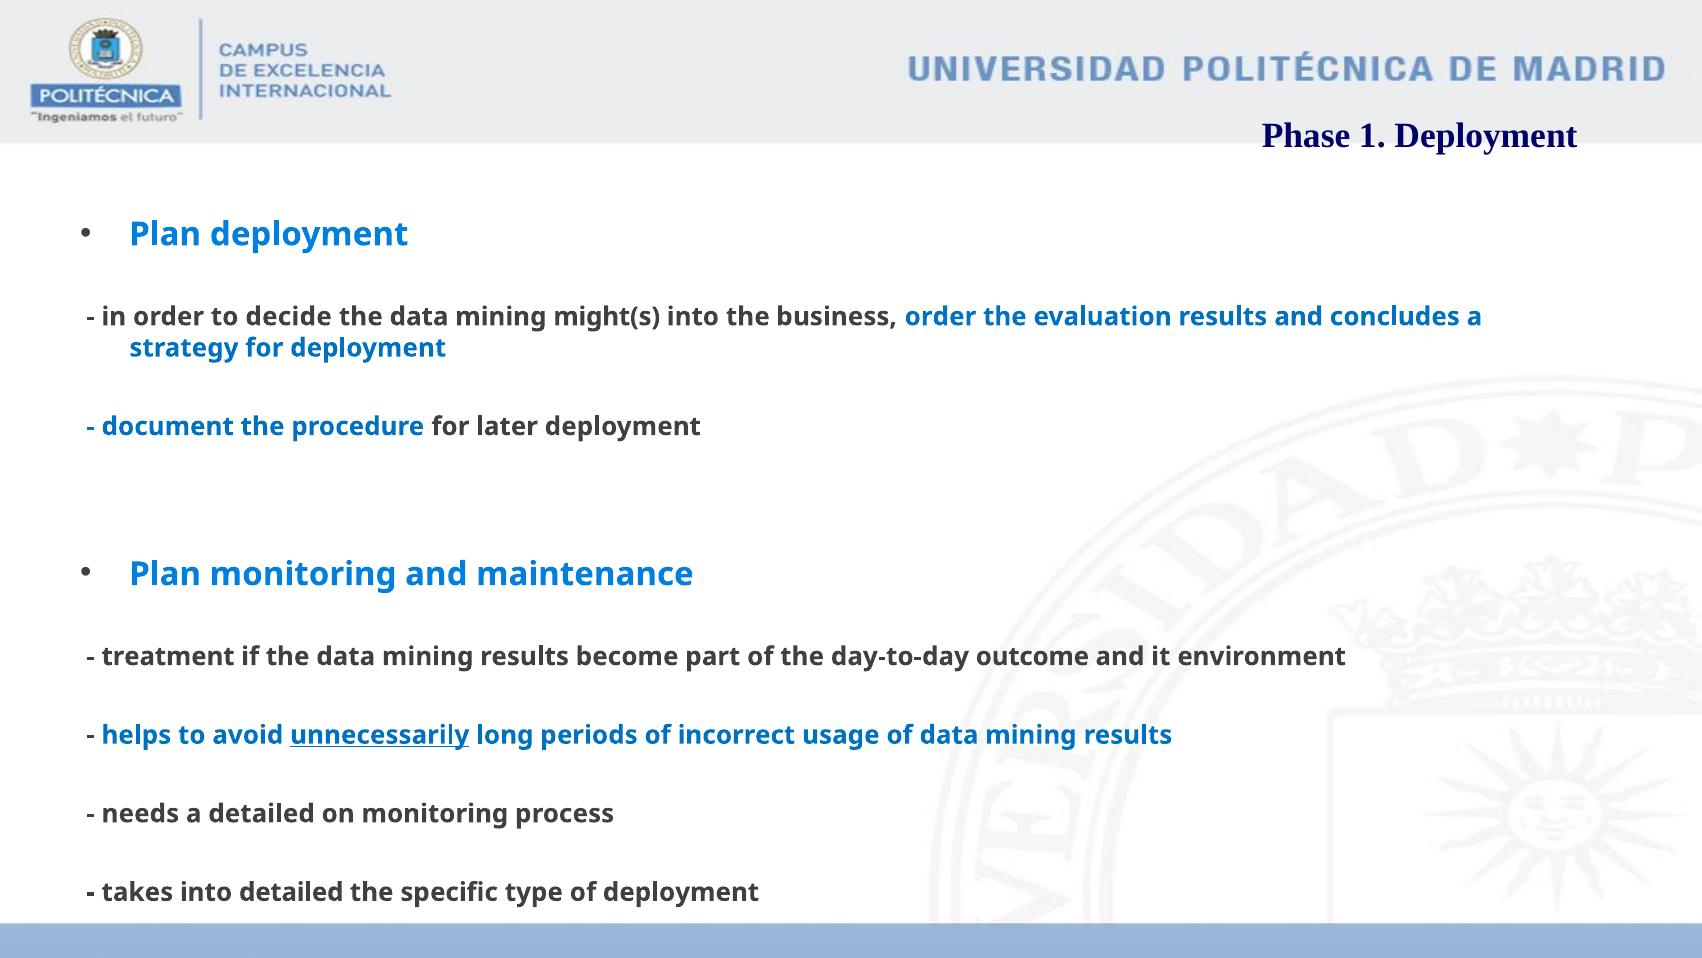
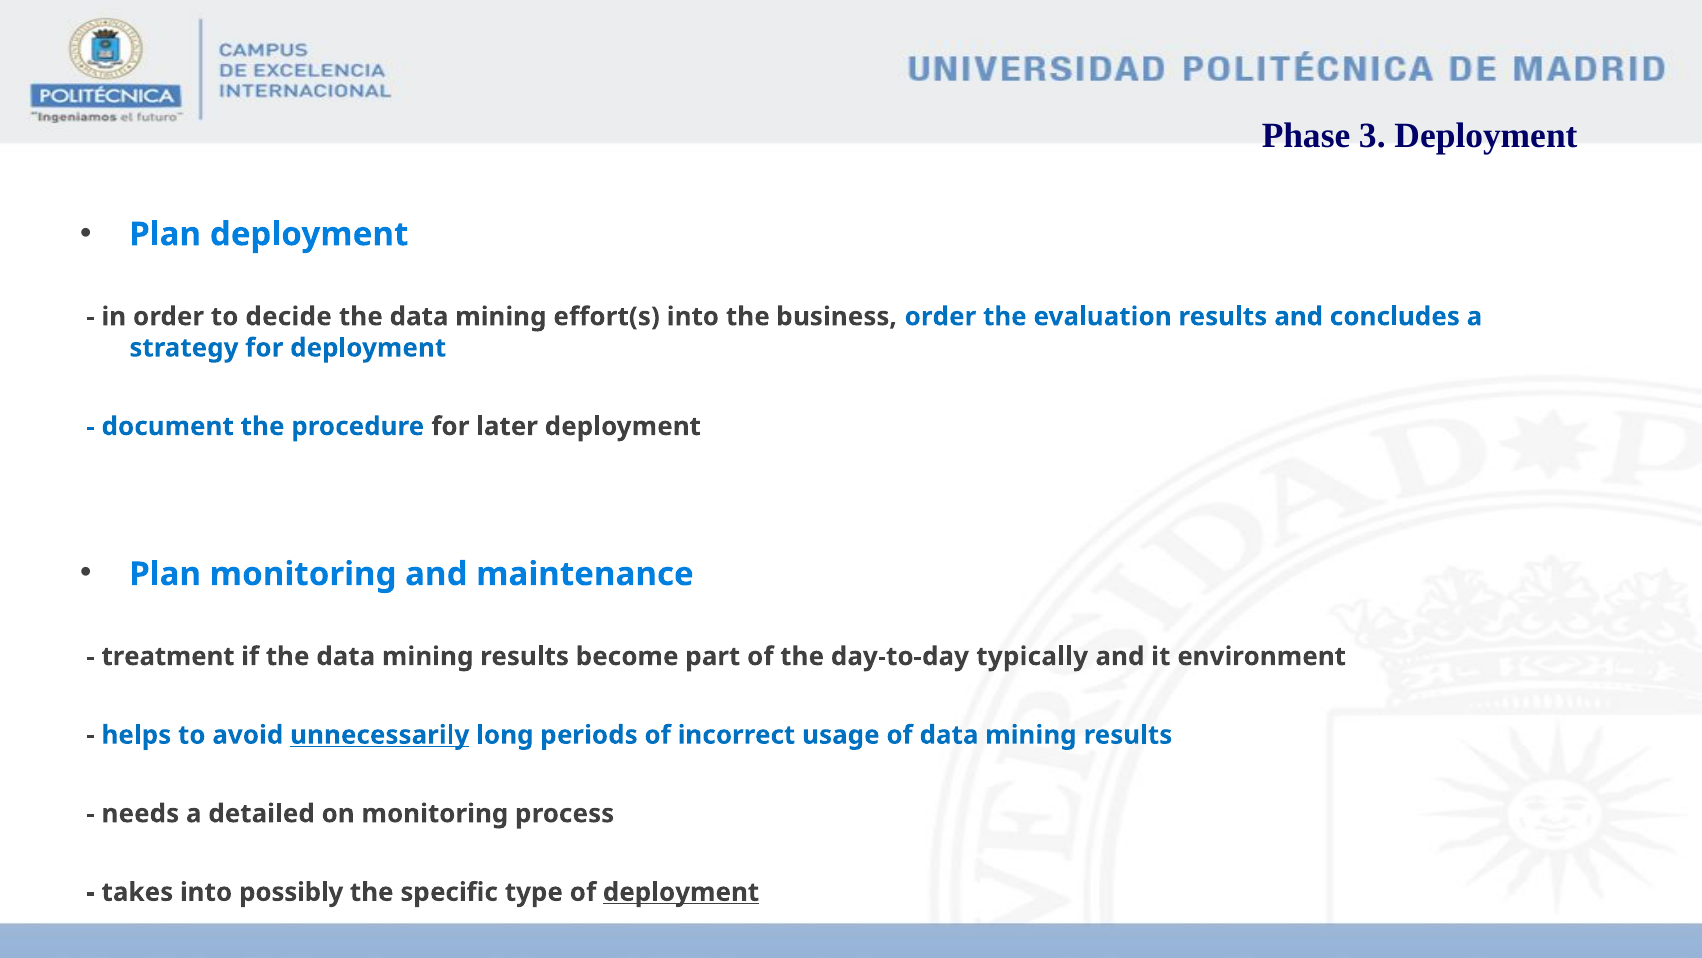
1: 1 -> 3
might(s: might(s -> effort(s
outcome: outcome -> typically
into detailed: detailed -> possibly
deployment at (681, 892) underline: none -> present
